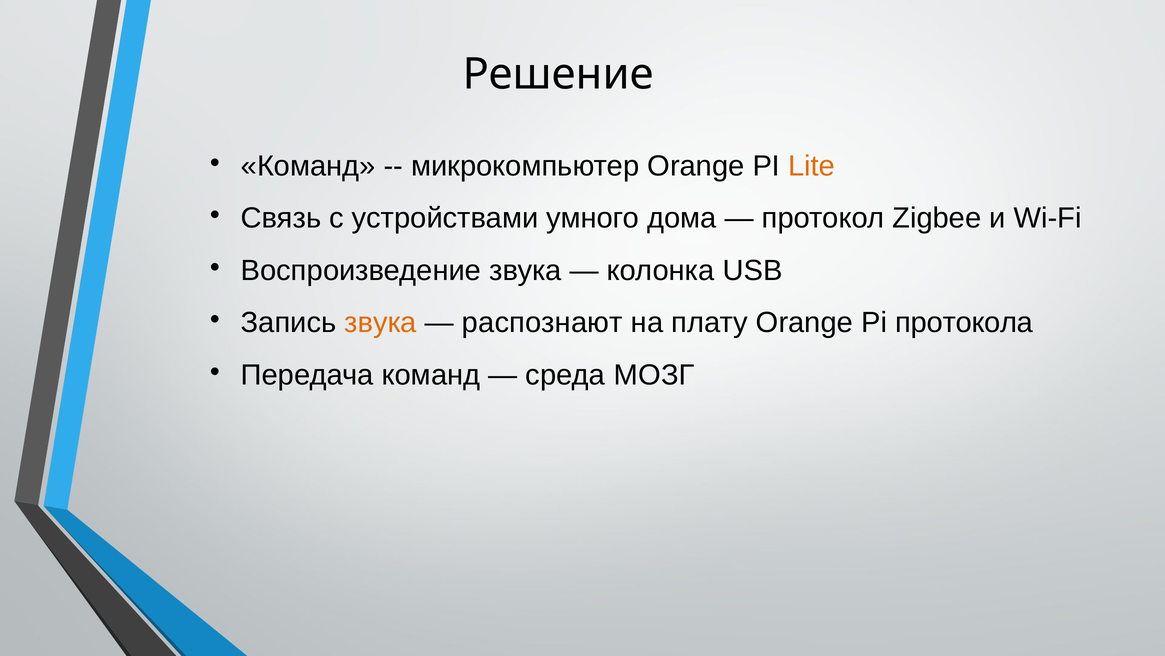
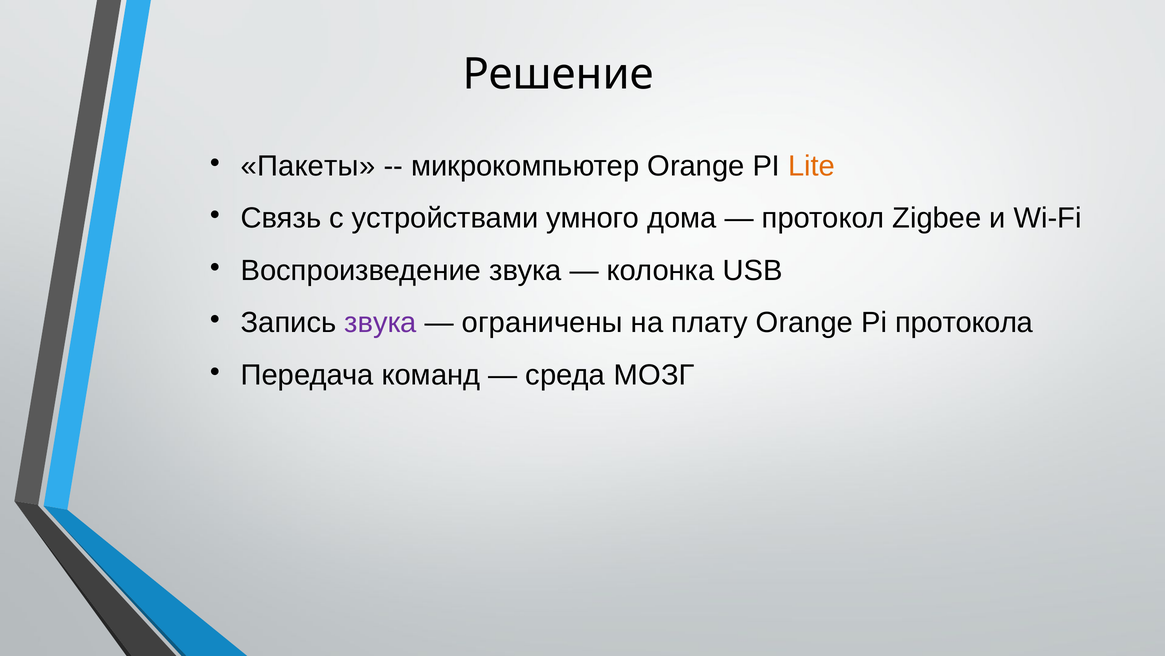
Команд at (308, 166): Команд -> Пакеты
звука at (381, 322) colour: orange -> purple
распознают: распознают -> ограничены
